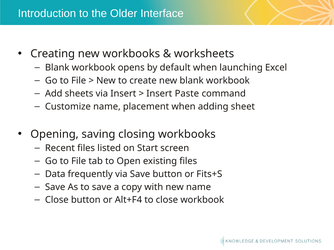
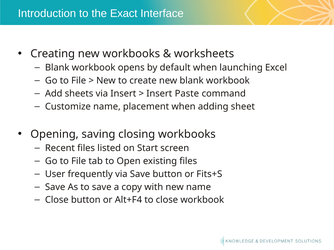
Older: Older -> Exact
Data: Data -> User
